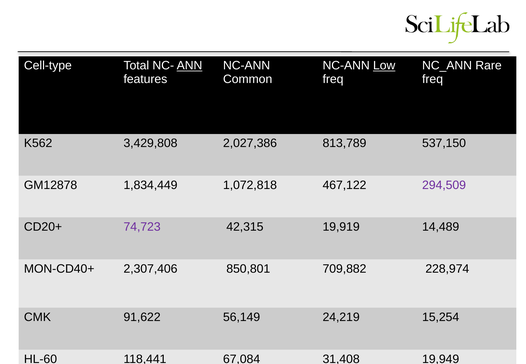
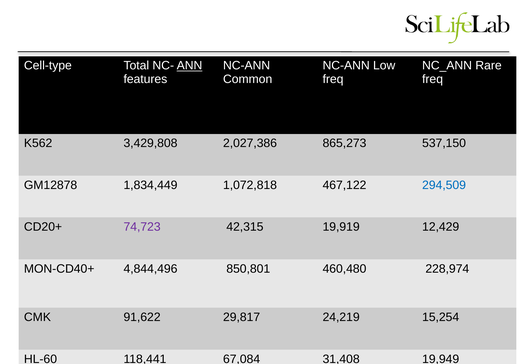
Low underline: present -> none
813,789: 813,789 -> 865,273
294,509 colour: purple -> blue
14,489: 14,489 -> 12,429
2,307,406: 2,307,406 -> 4,844,496
709,882: 709,882 -> 460,480
56,149: 56,149 -> 29,817
